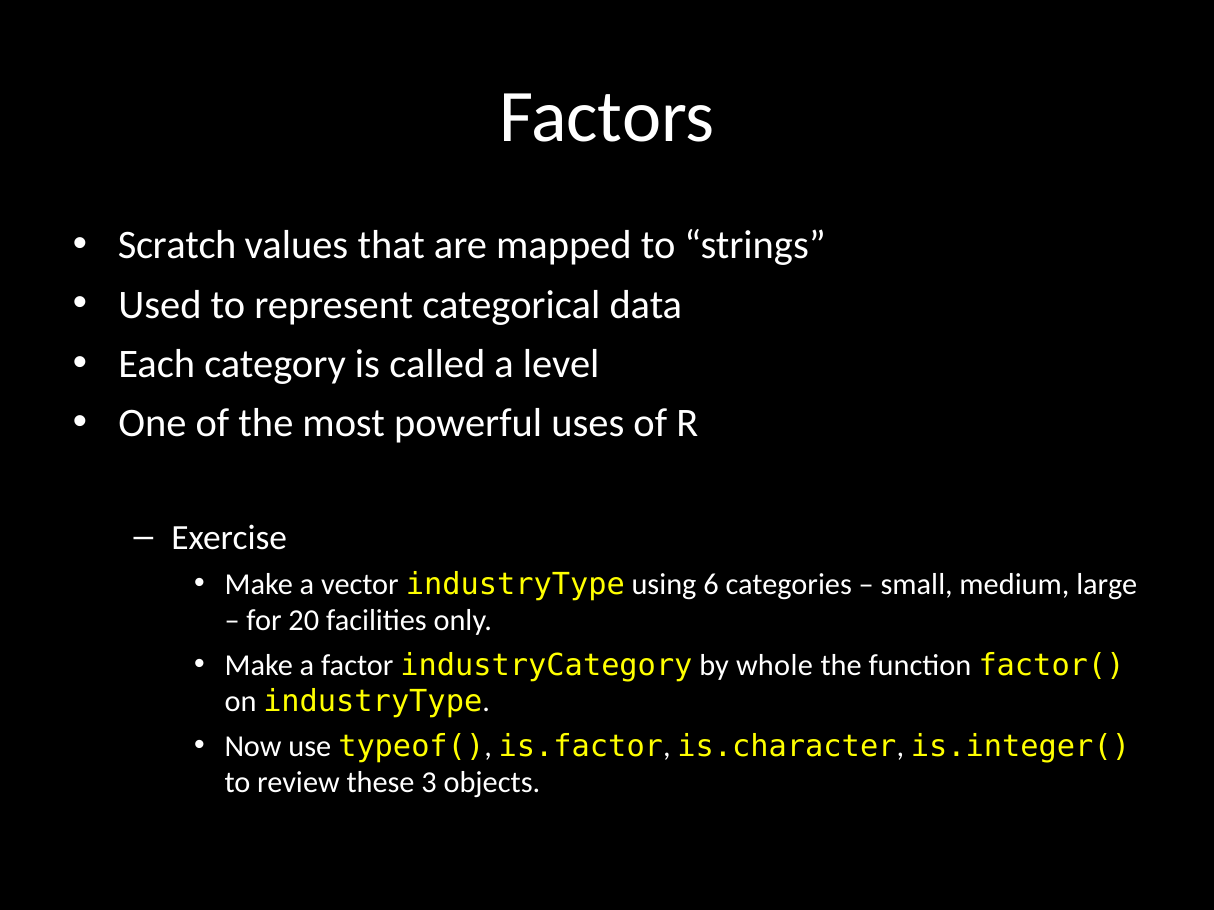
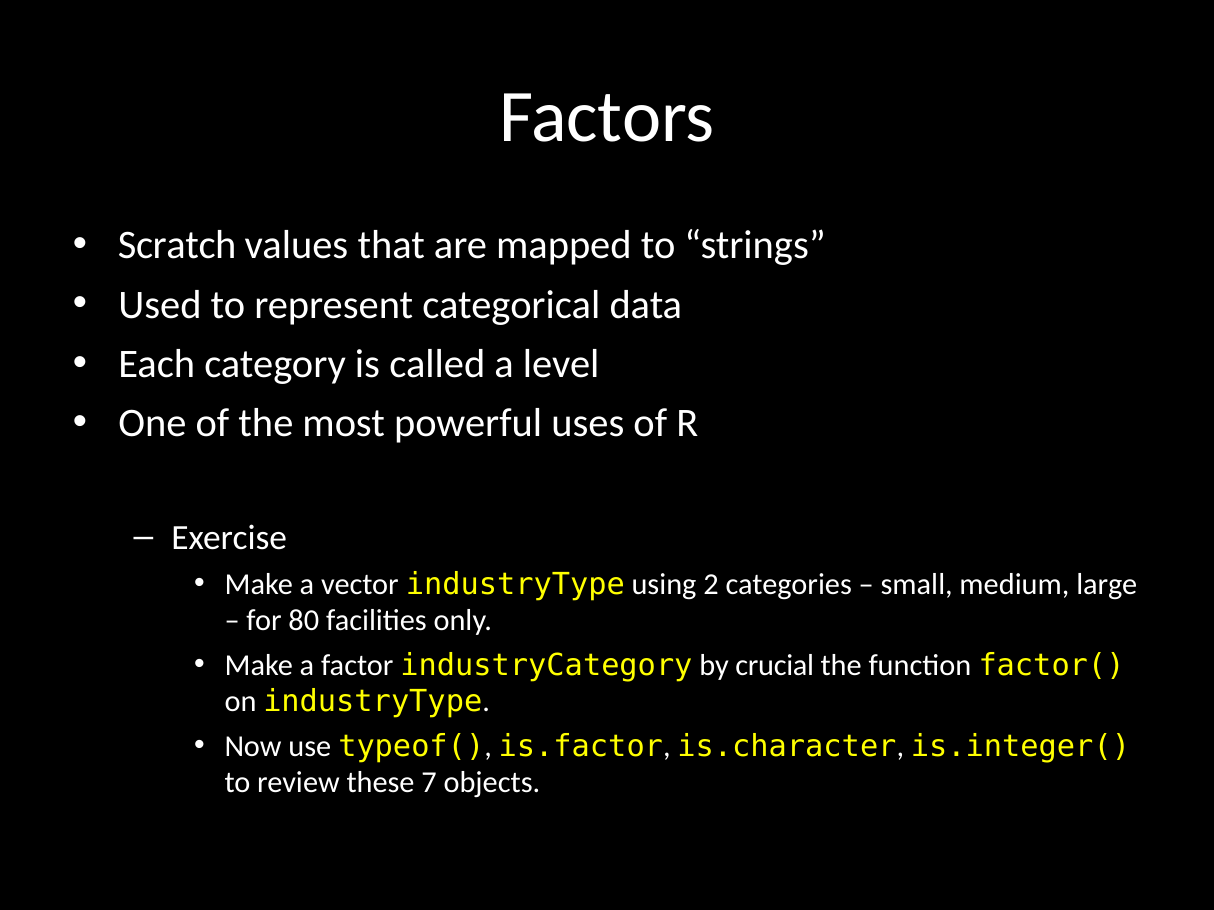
6: 6 -> 2
20: 20 -> 80
whole: whole -> crucial
3: 3 -> 7
